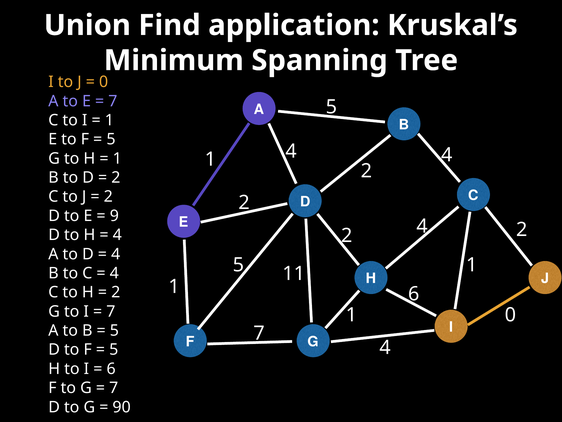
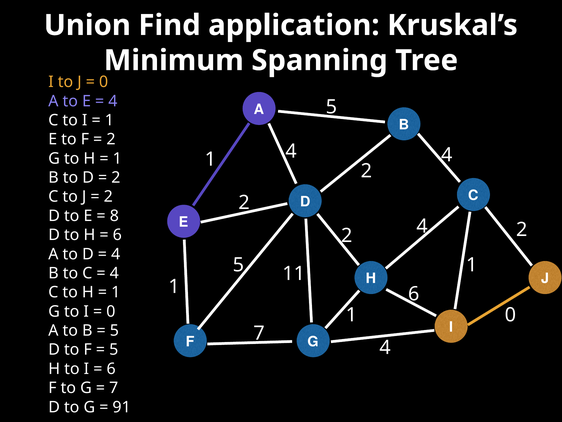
7 at (113, 101): 7 -> 4
5 at (111, 139): 5 -> 2
9: 9 -> 8
4 at (117, 235): 4 -> 6
2 at (116, 292): 2 -> 1
7 at (111, 311): 7 -> 0
90: 90 -> 91
